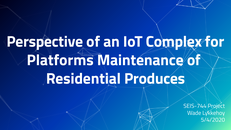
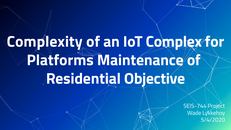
Perspective: Perspective -> Complexity
Produces: Produces -> Objective
